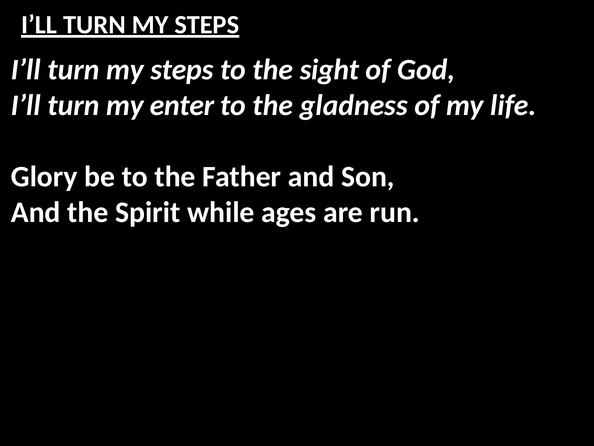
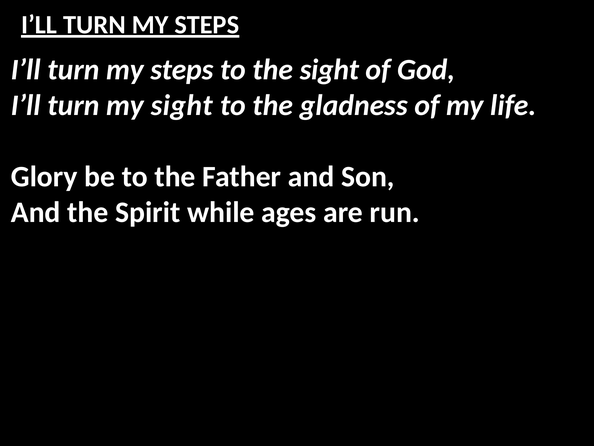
my enter: enter -> sight
